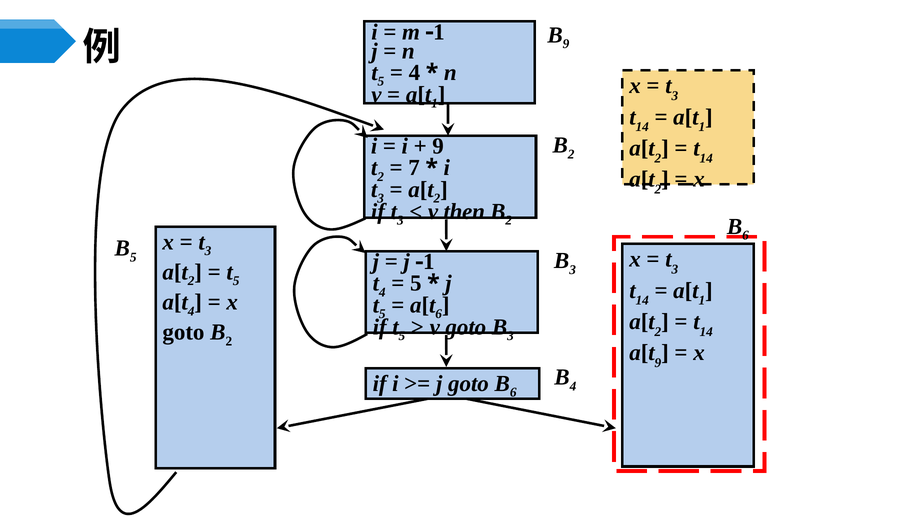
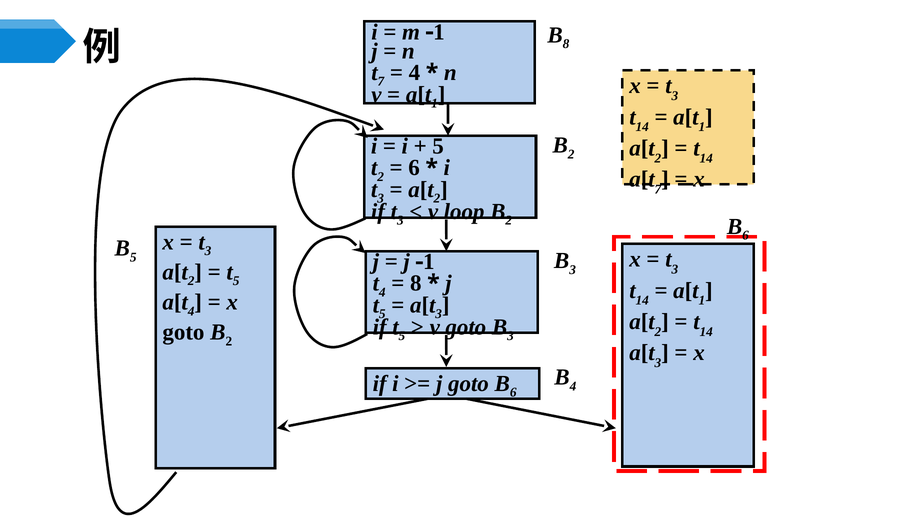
9 at (566, 44): 9 -> 8
5 at (381, 82): 5 -> 7
9 at (438, 146): 9 -> 5
7 at (414, 168): 7 -> 6
2 at (658, 189): 2 -> 7
then: then -> loop
5 at (416, 283): 5 -> 8
6 at (439, 314): 6 -> 3
9 at (658, 363): 9 -> 3
